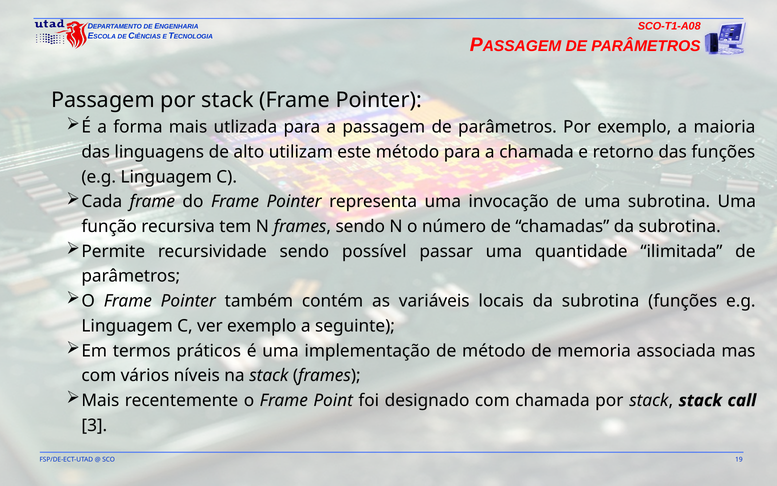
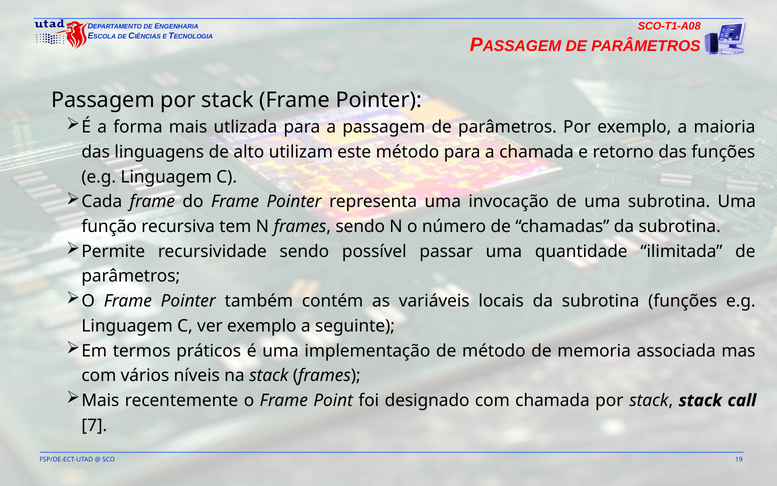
3: 3 -> 7
